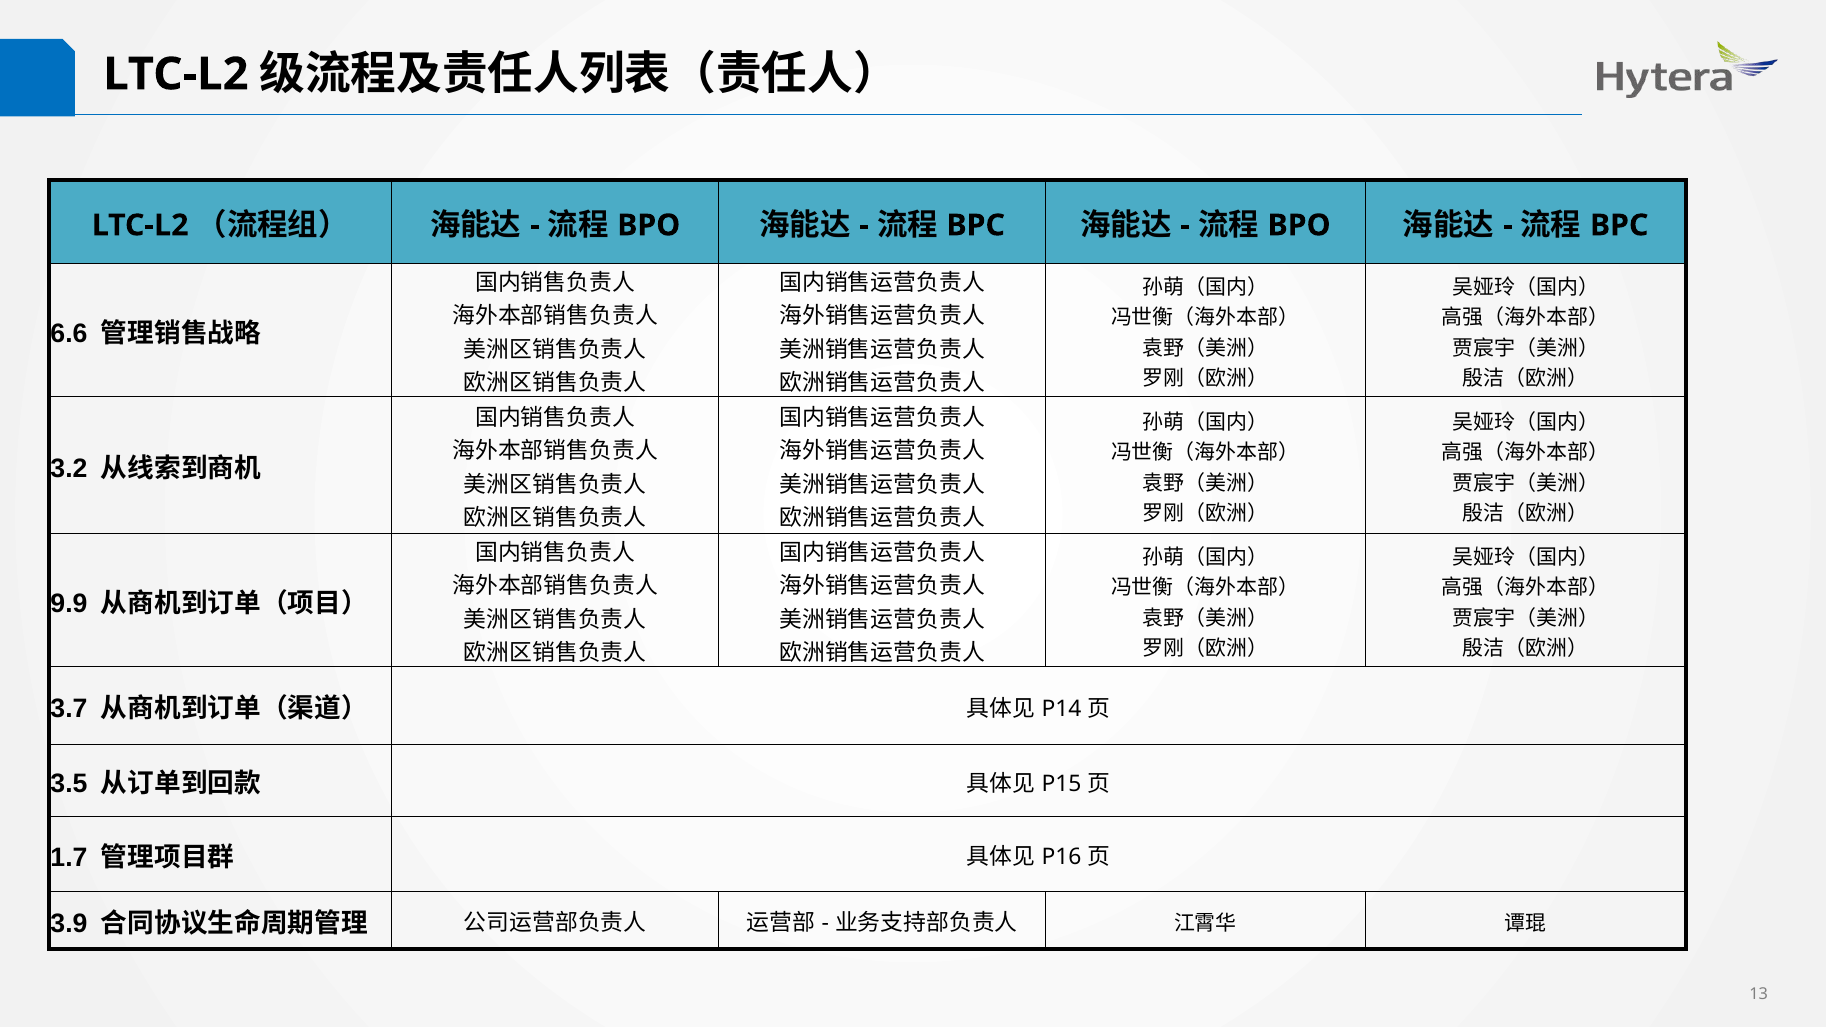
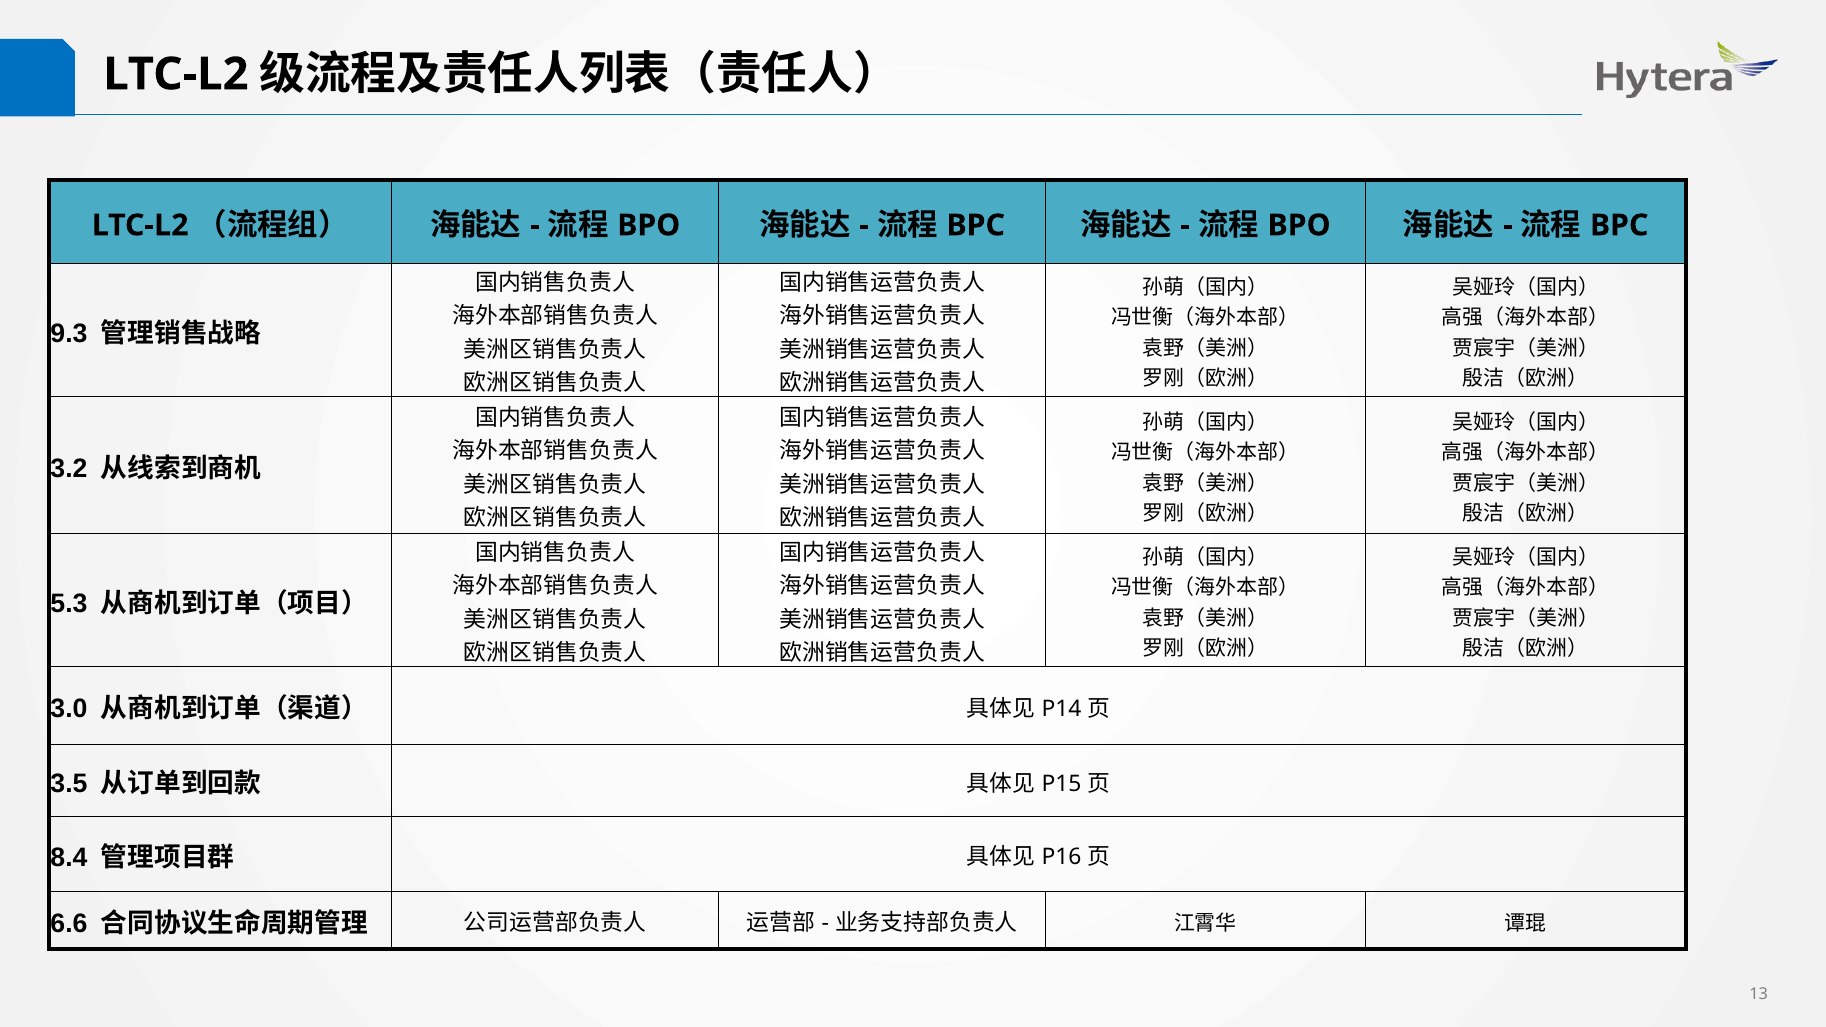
6.6: 6.6 -> 9.3
9.9: 9.9 -> 5.3
3.7: 3.7 -> 3.0
1.7: 1.7 -> 8.4
3.9: 3.9 -> 6.6
